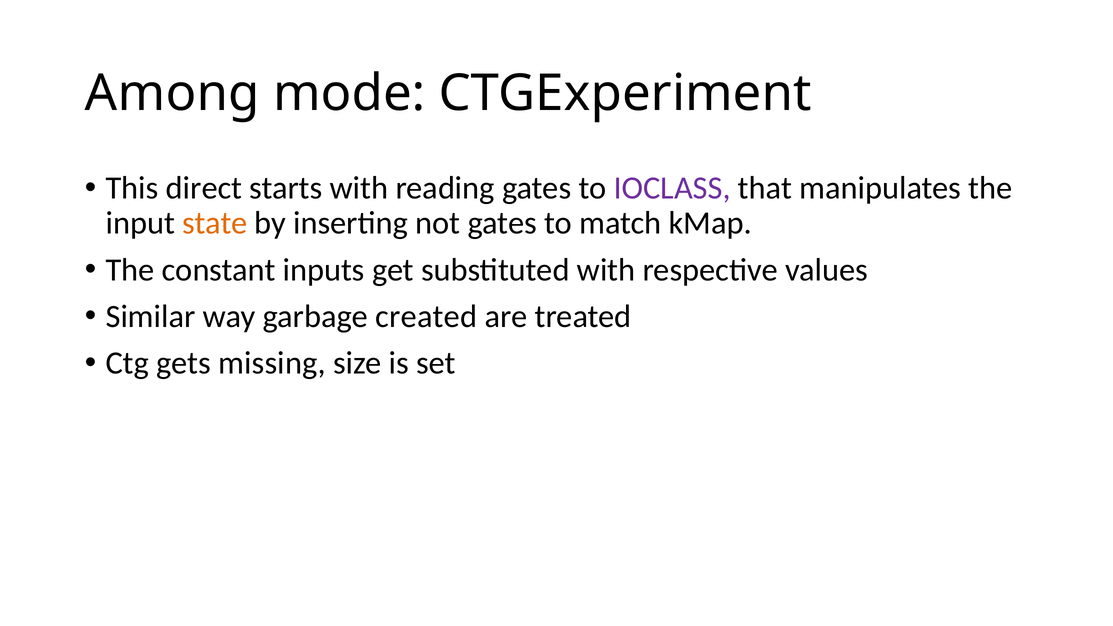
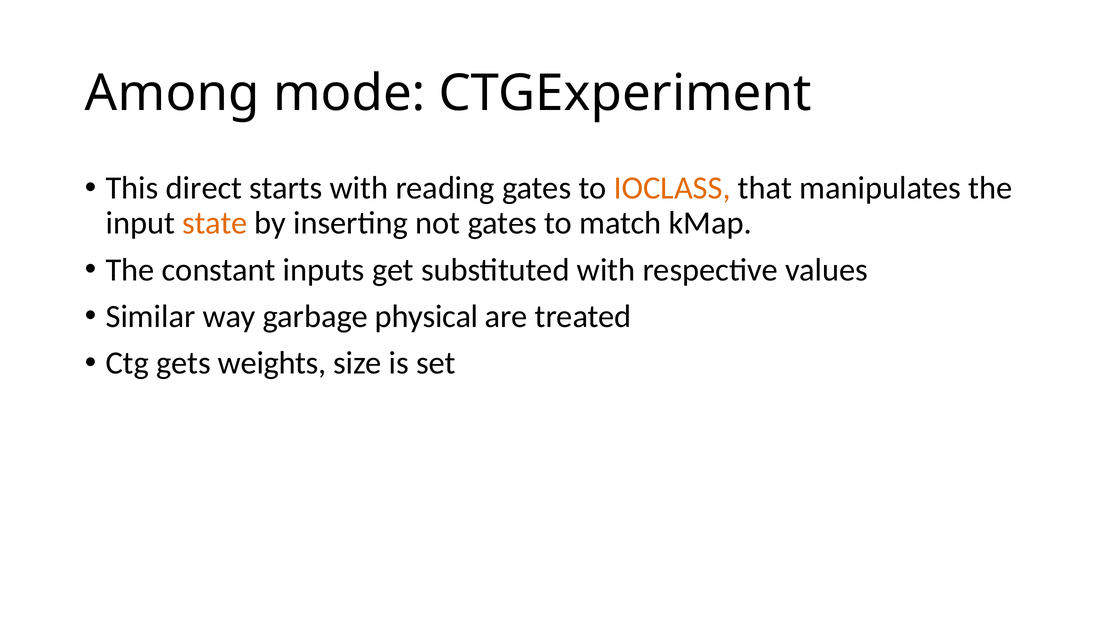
IOCLASS colour: purple -> orange
created: created -> physical
missing: missing -> weights
